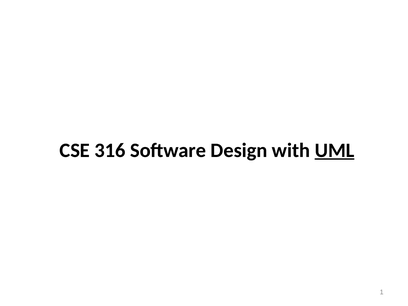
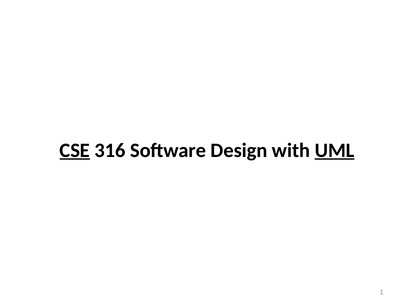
CSE underline: none -> present
